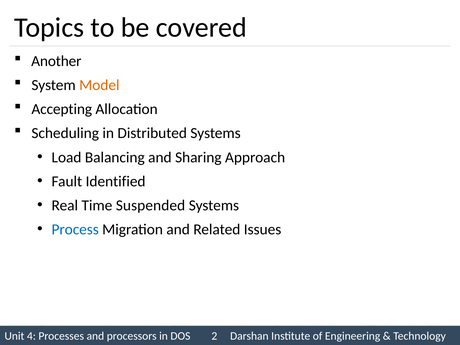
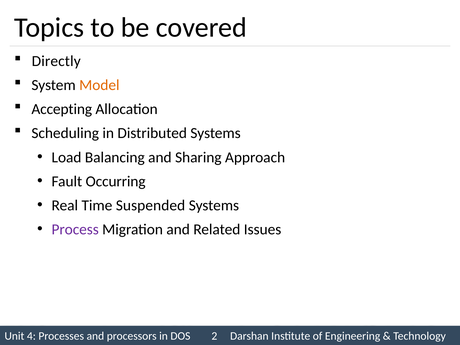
Another: Another -> Directly
Identified: Identified -> Occurring
Process colour: blue -> purple
